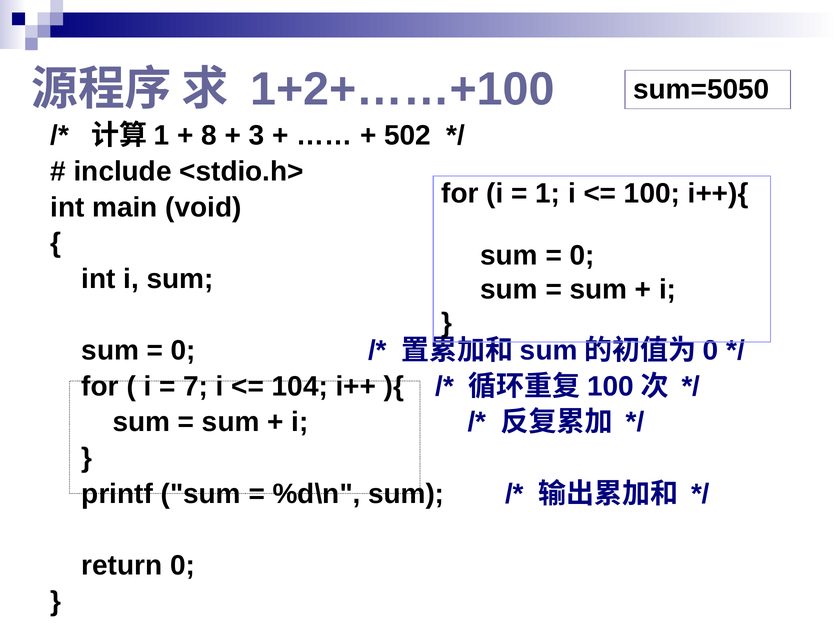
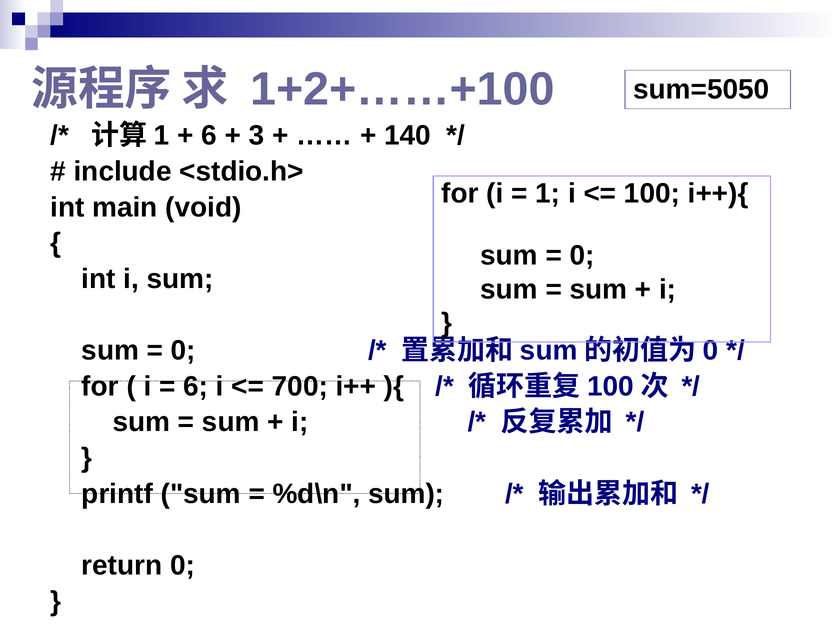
8 at (209, 136): 8 -> 6
502: 502 -> 140
7 at (196, 386): 7 -> 6
104: 104 -> 700
